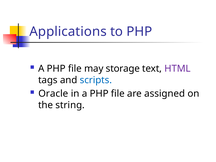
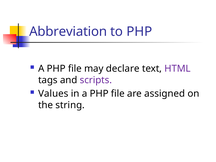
Applications: Applications -> Abbreviation
storage: storage -> declare
scripts colour: blue -> purple
Oracle: Oracle -> Values
